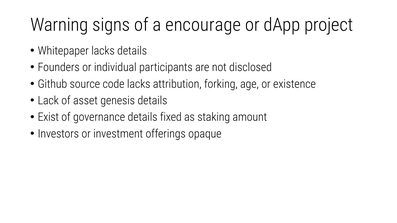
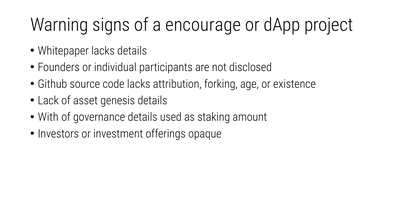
Exist: Exist -> With
fixed: fixed -> used
